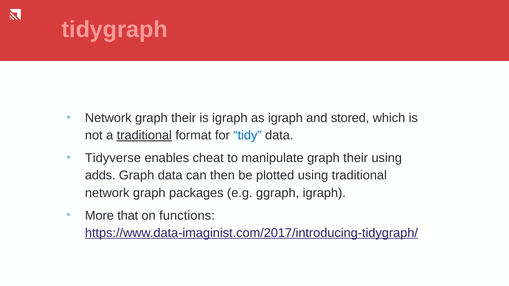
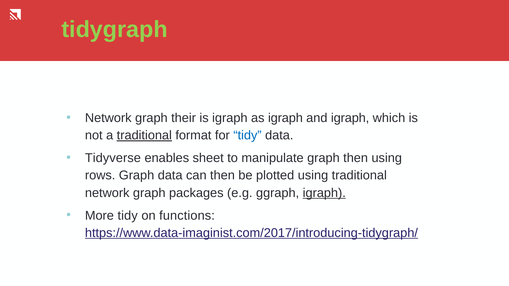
tidygraph colour: pink -> light green
and stored: stored -> igraph
cheat: cheat -> sheet
manipulate graph their: their -> then
adds: adds -> rows
igraph at (324, 193) underline: none -> present
More that: that -> tidy
